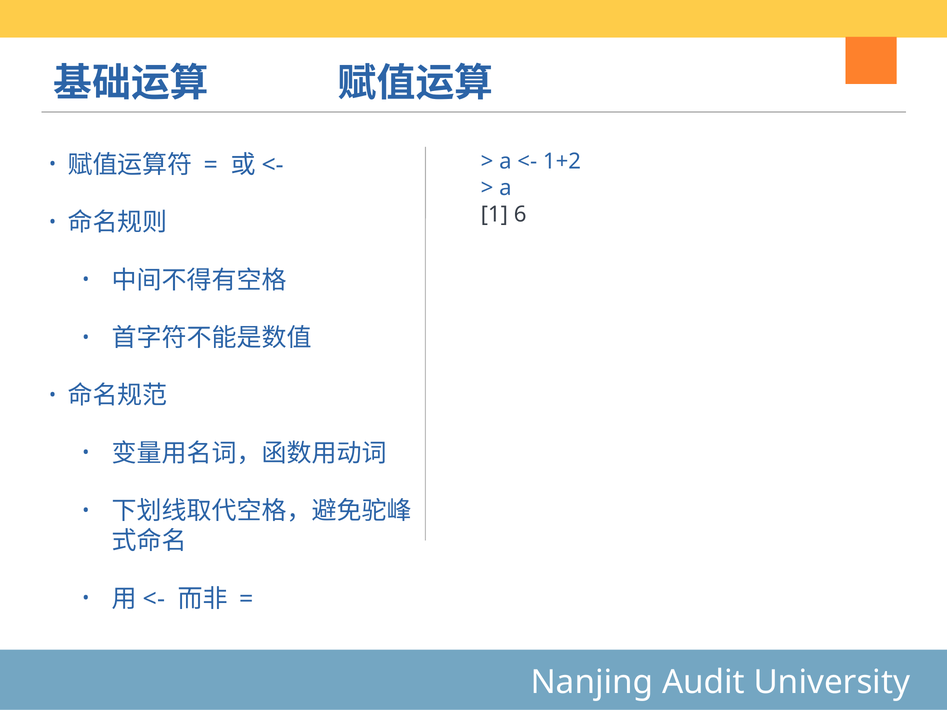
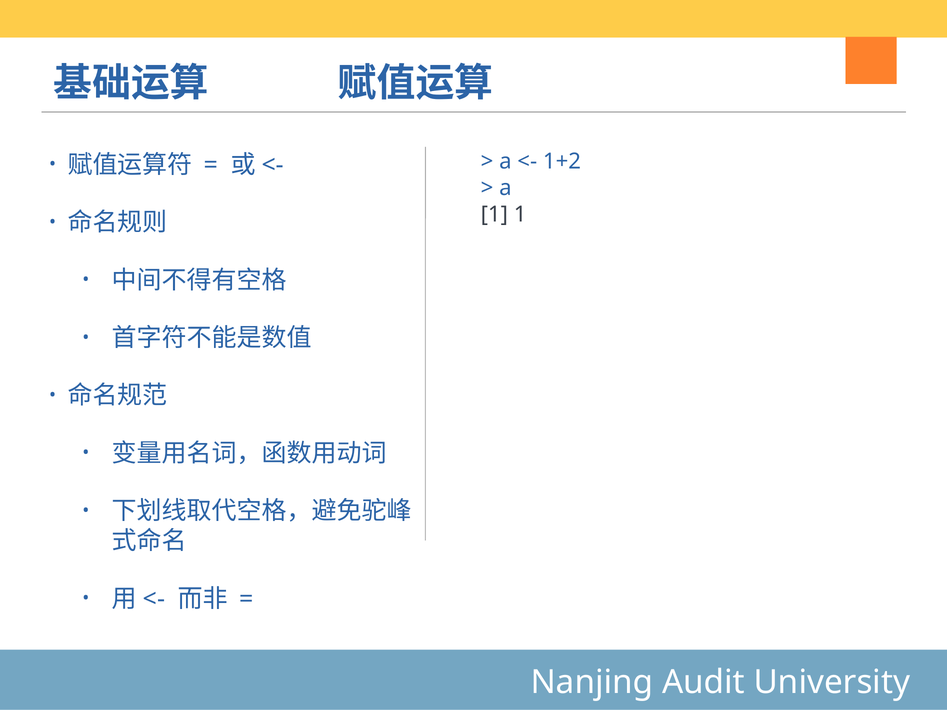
1 6: 6 -> 1
